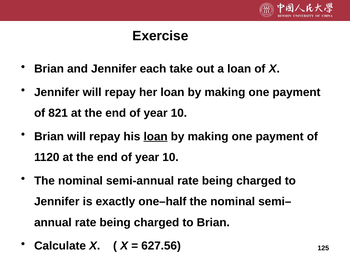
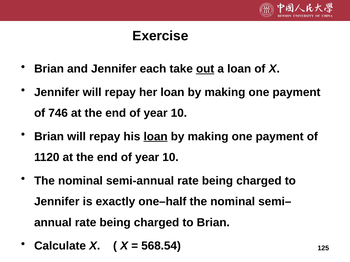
out underline: none -> present
821: 821 -> 746
627.56: 627.56 -> 568.54
